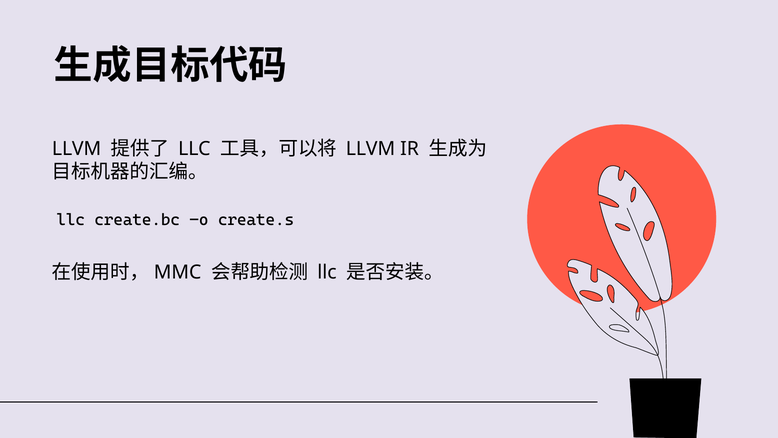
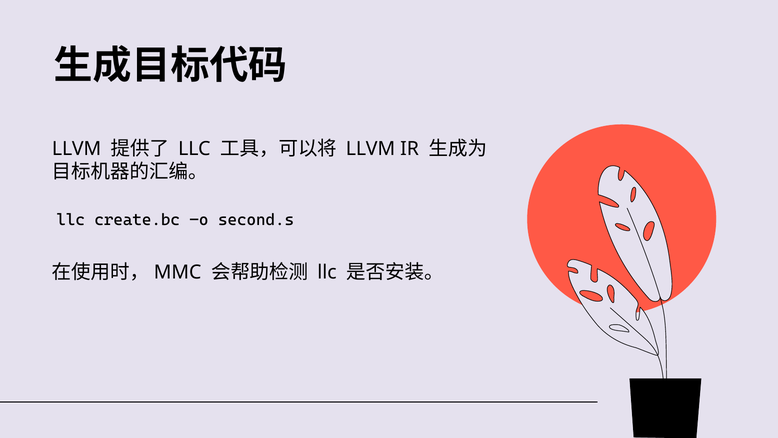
create.s: create.s -> second.s
